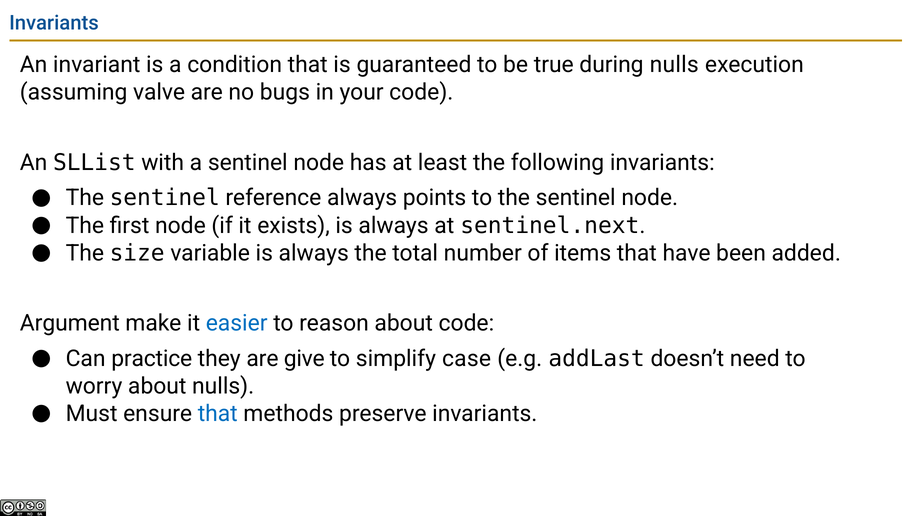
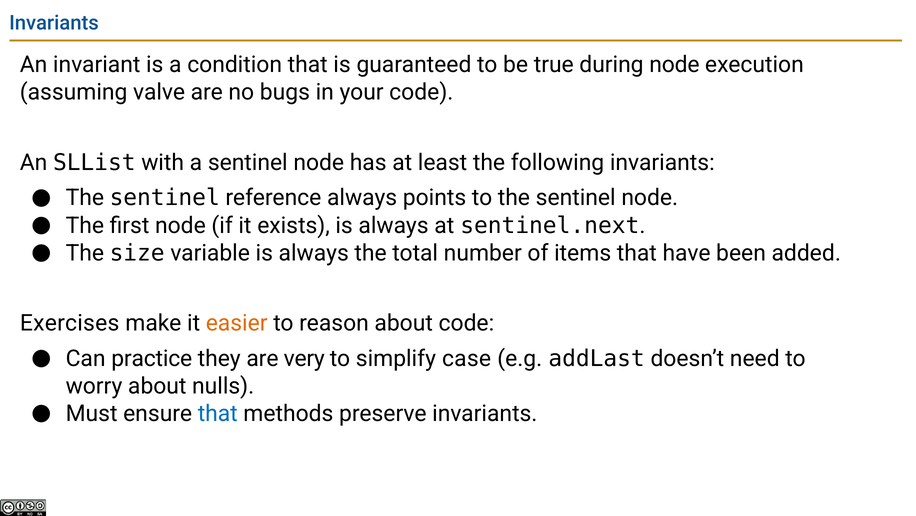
during nulls: nulls -> node
Argument: Argument -> Exercises
easier colour: blue -> orange
give: give -> very
